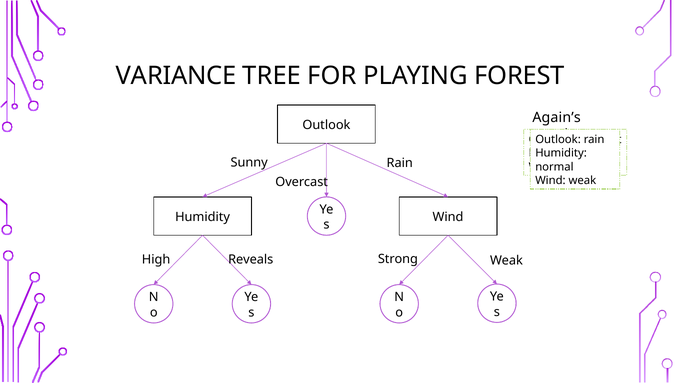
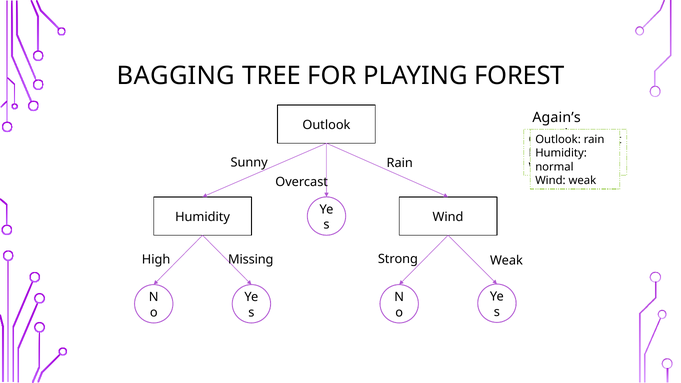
VARIANCE: VARIANCE -> BAGGING
Reveals: Reveals -> Missing
